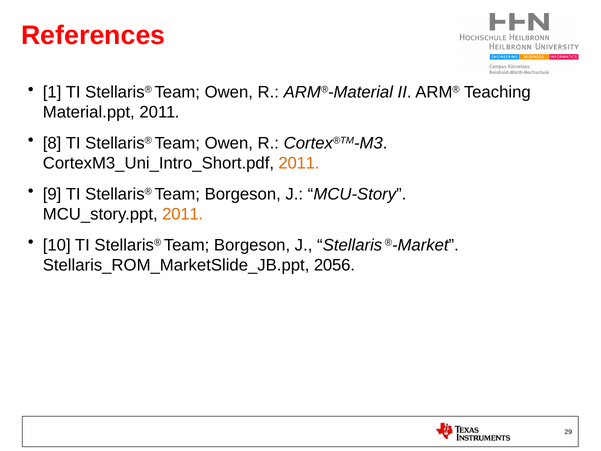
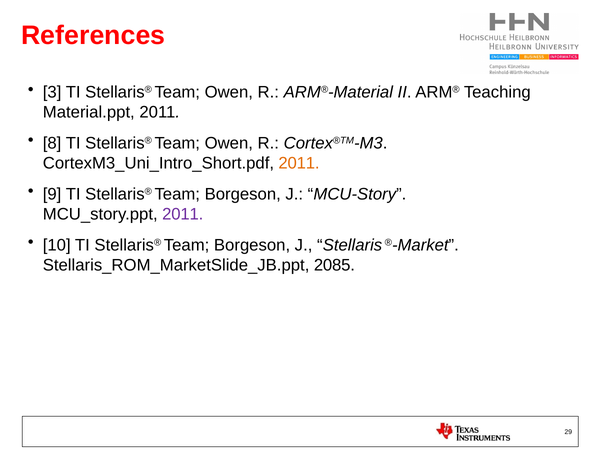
1: 1 -> 3
2011 at (183, 214) colour: orange -> purple
2056: 2056 -> 2085
